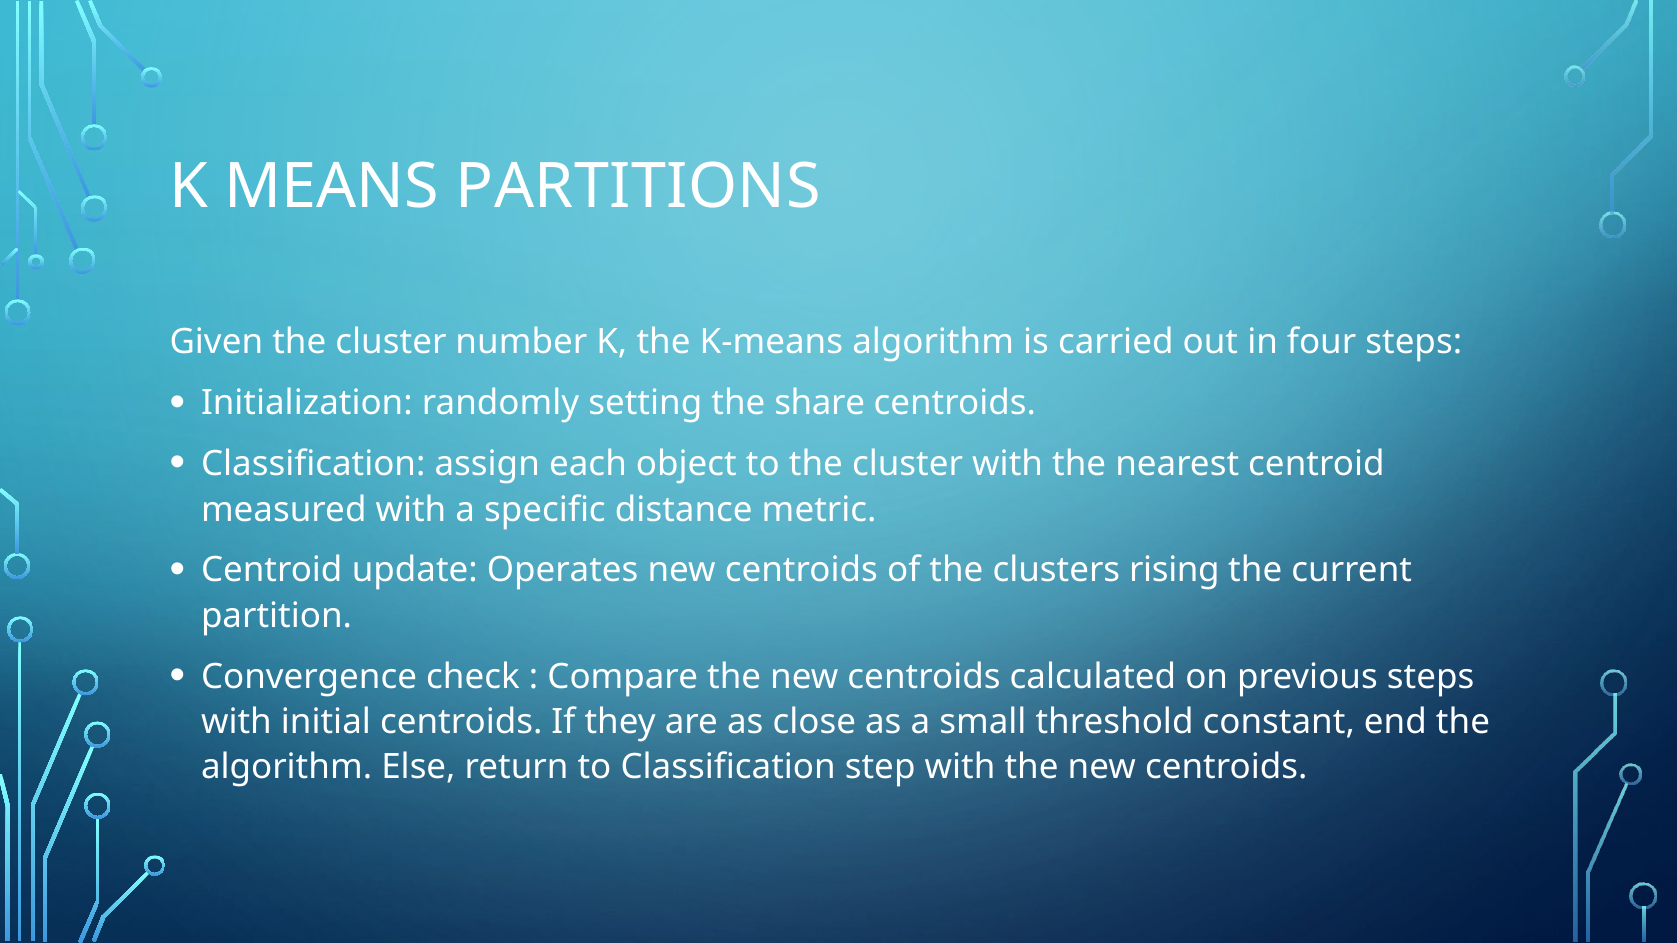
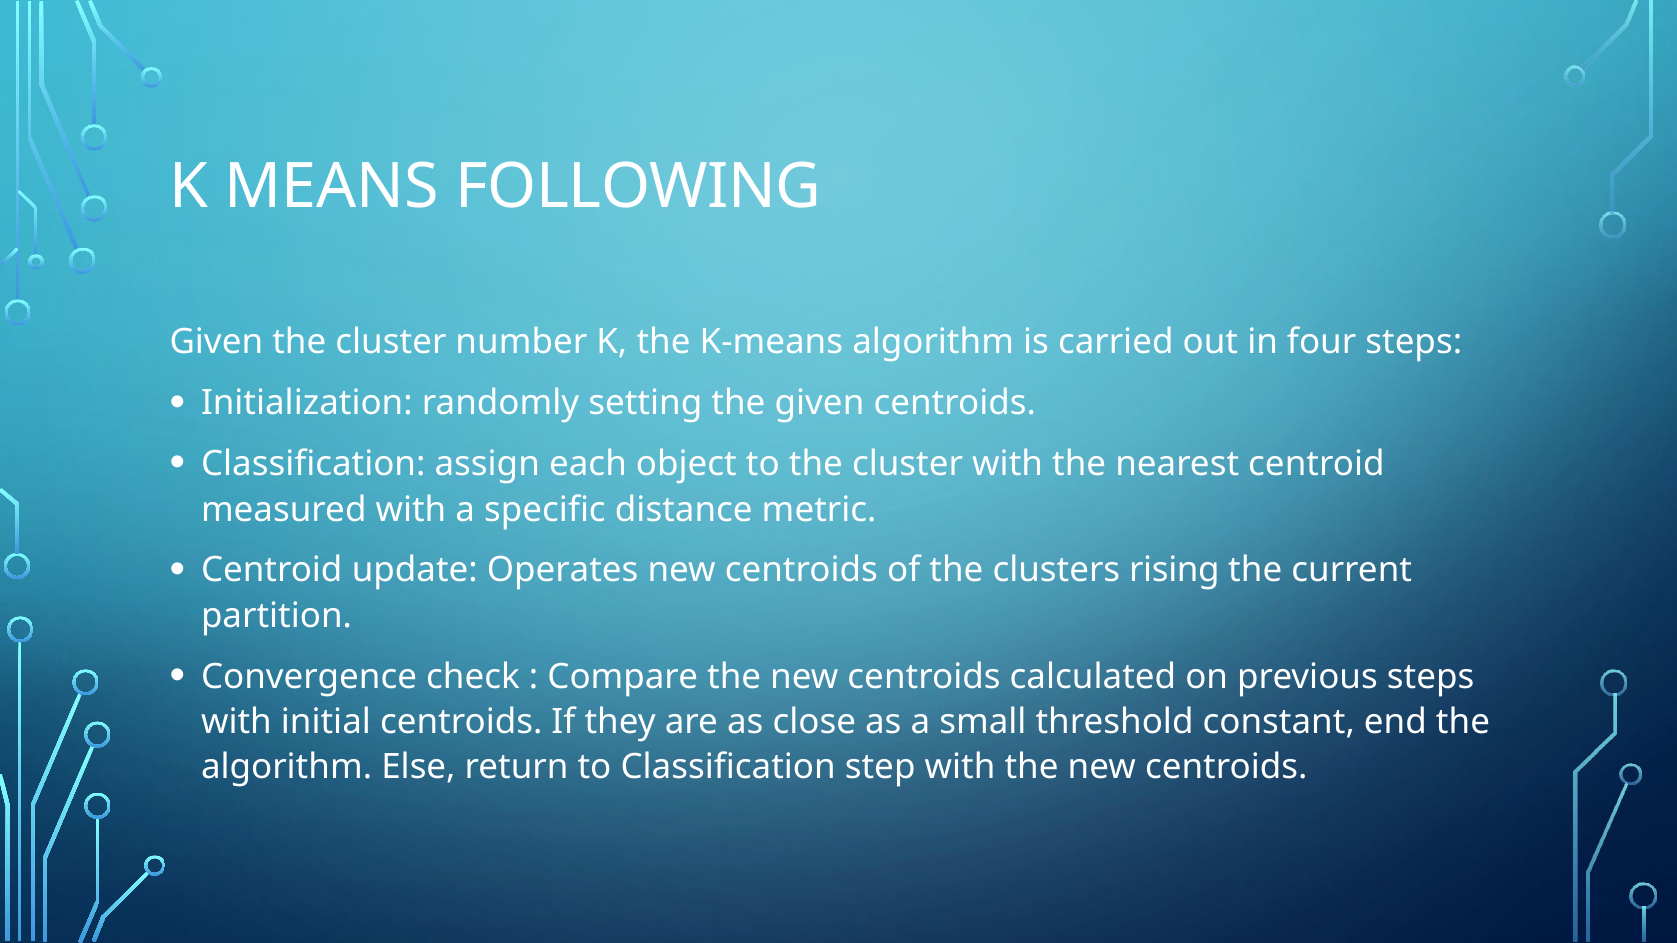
PARTITIONS: PARTITIONS -> FOLLOWING
the share: share -> given
